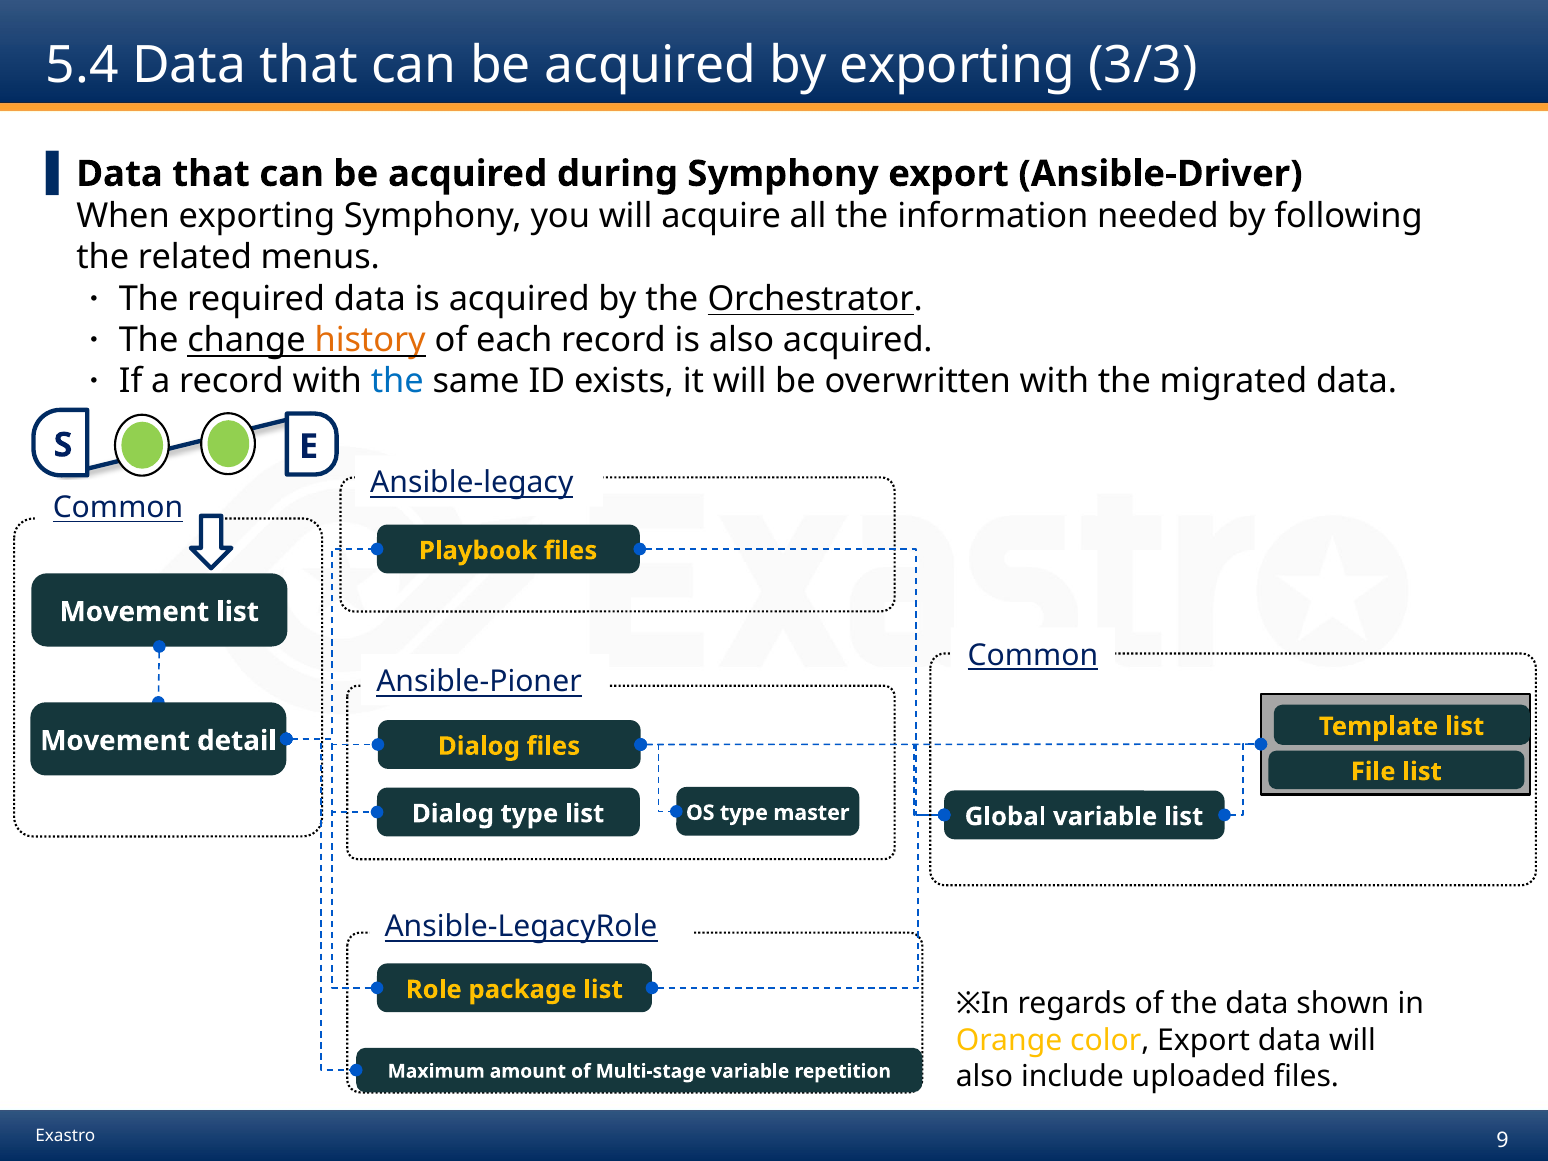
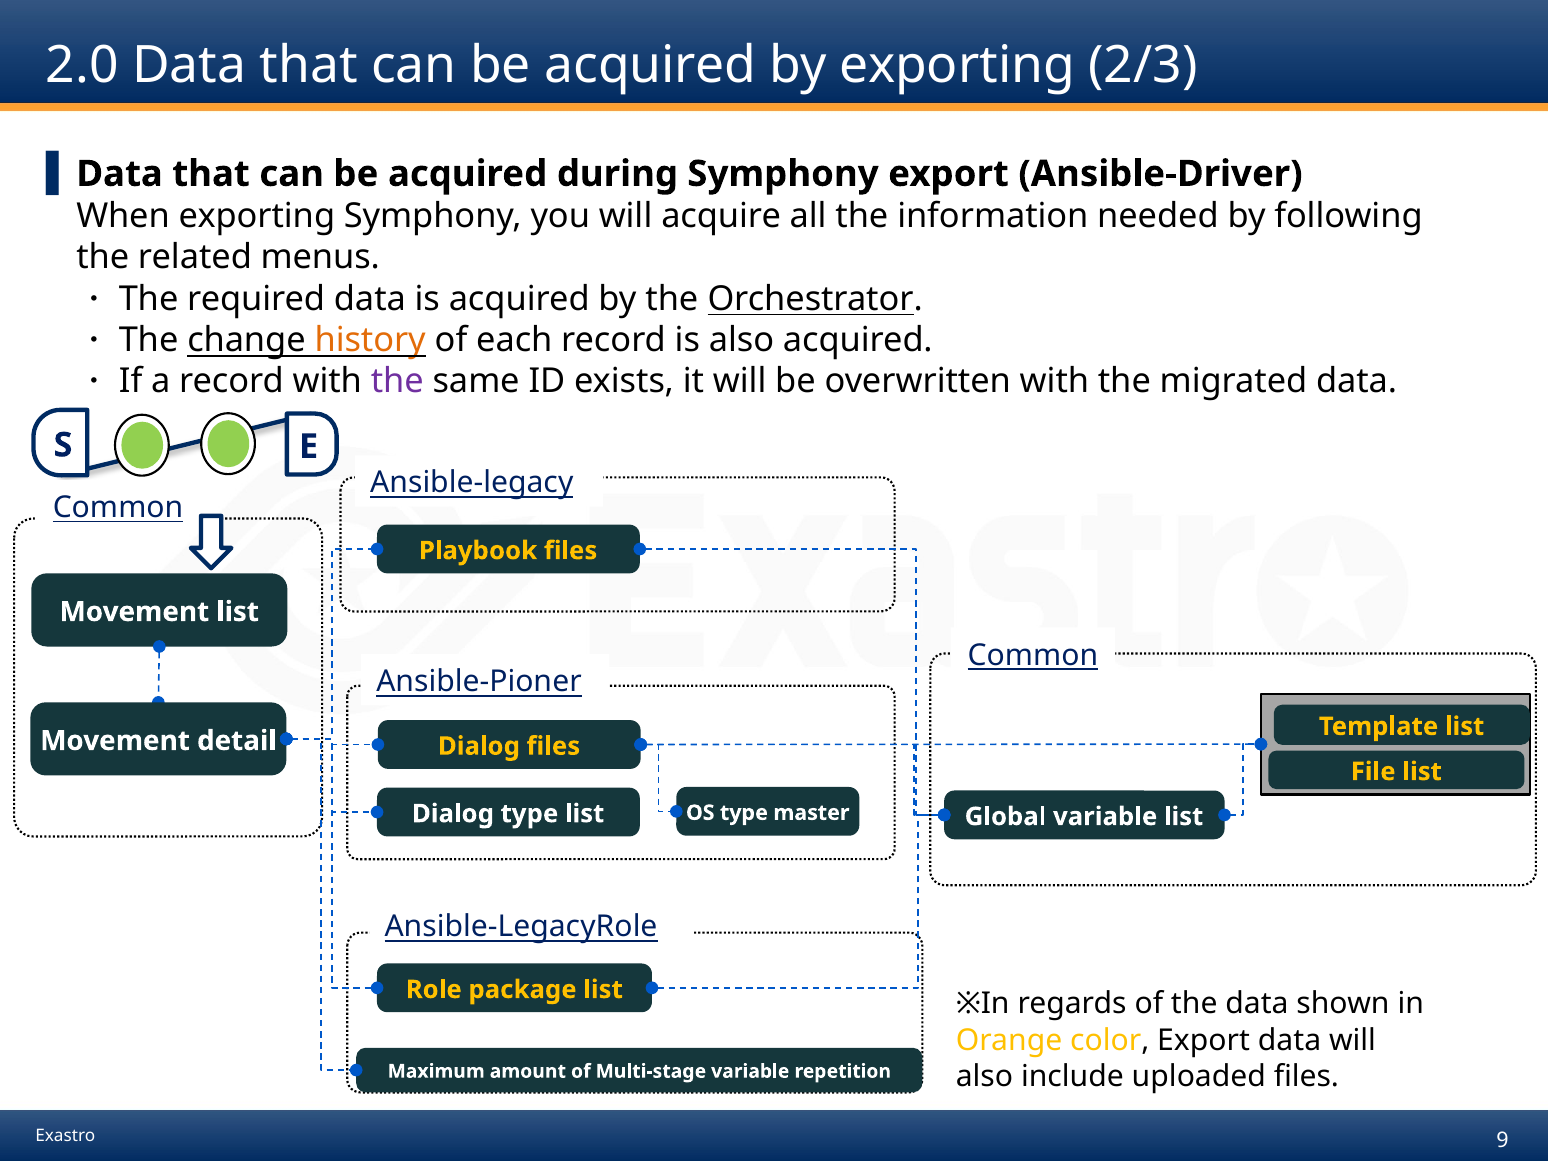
5.4: 5.4 -> 2.0
3/3: 3/3 -> 2/3
the at (397, 381) colour: blue -> purple
